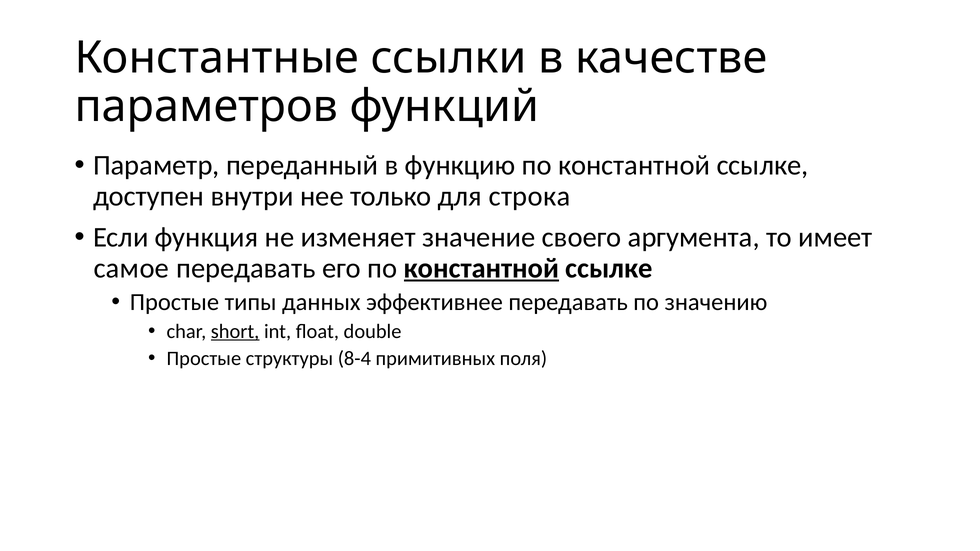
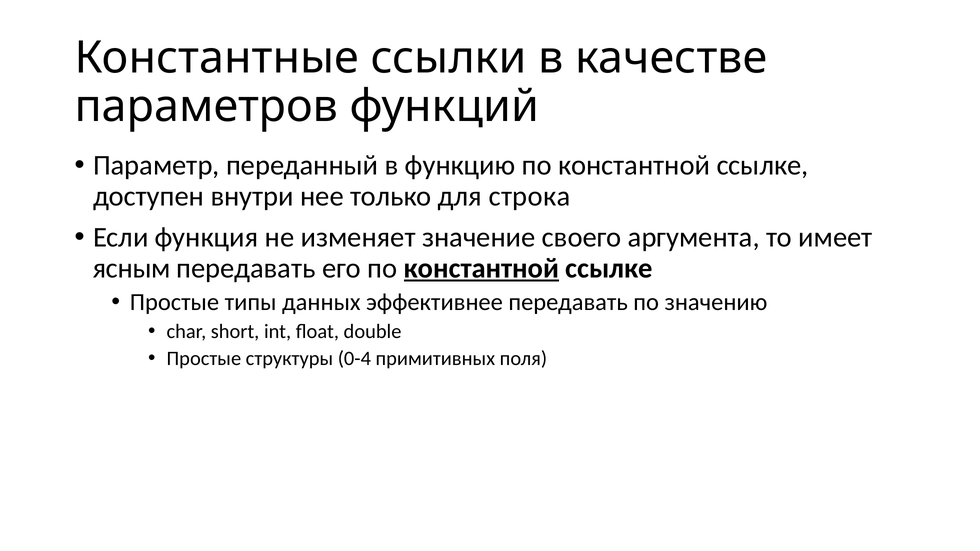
самое: самое -> ясным
short underline: present -> none
8-4: 8-4 -> 0-4
